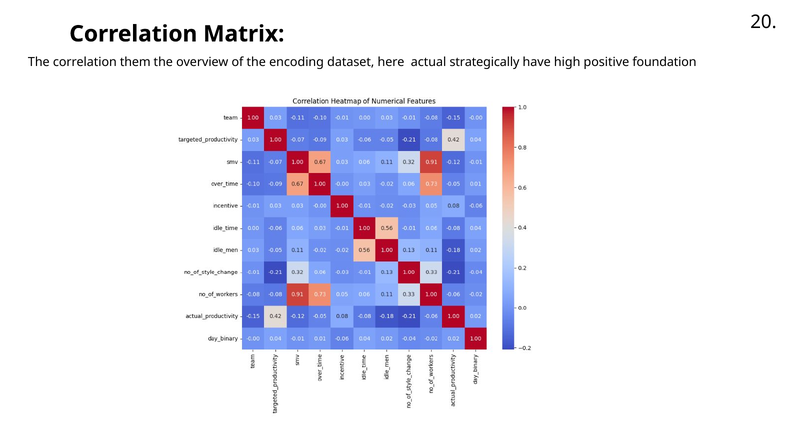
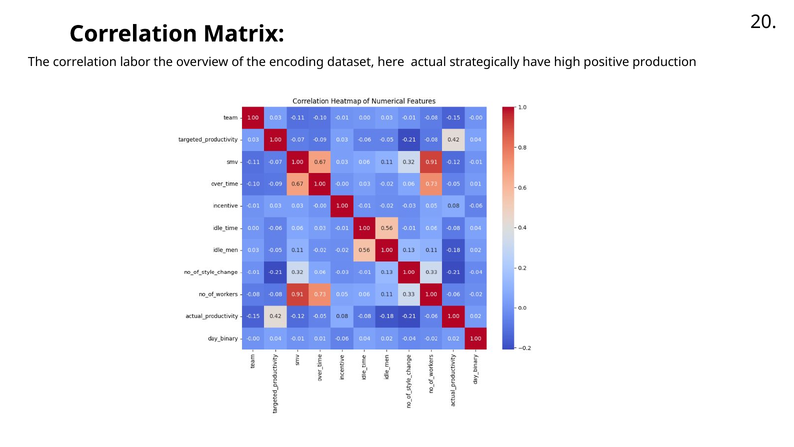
them: them -> labor
foundation: foundation -> production
